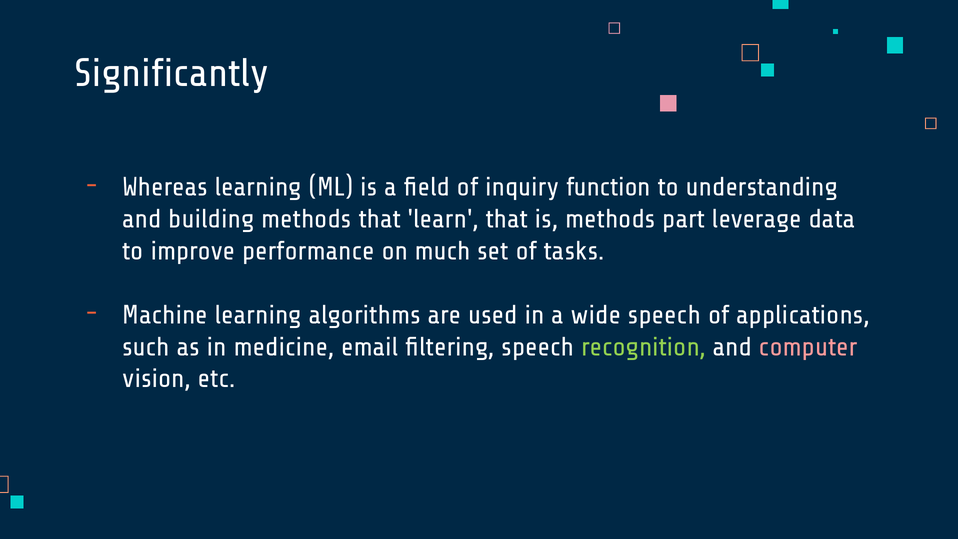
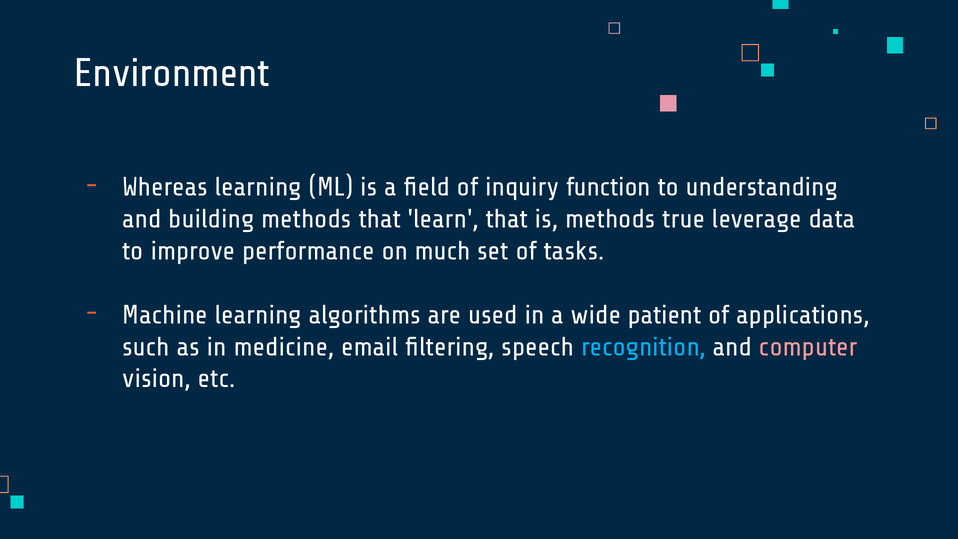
Significantly: Significantly -> Environment
part: part -> true
wide speech: speech -> patient
recognition colour: light green -> light blue
